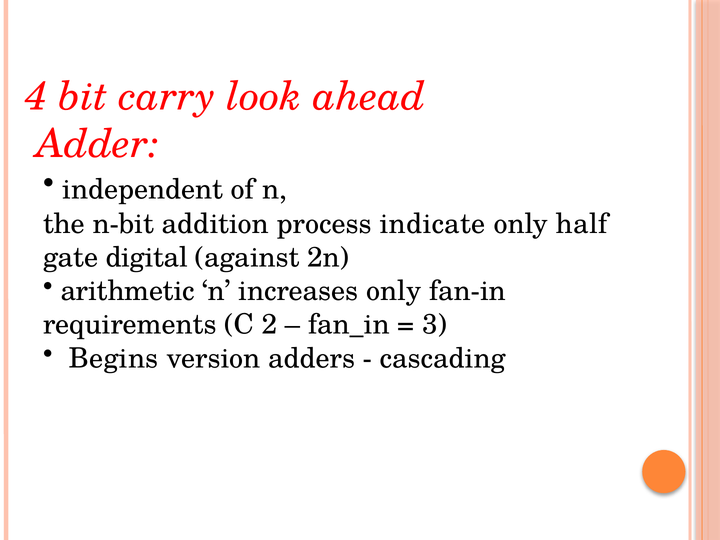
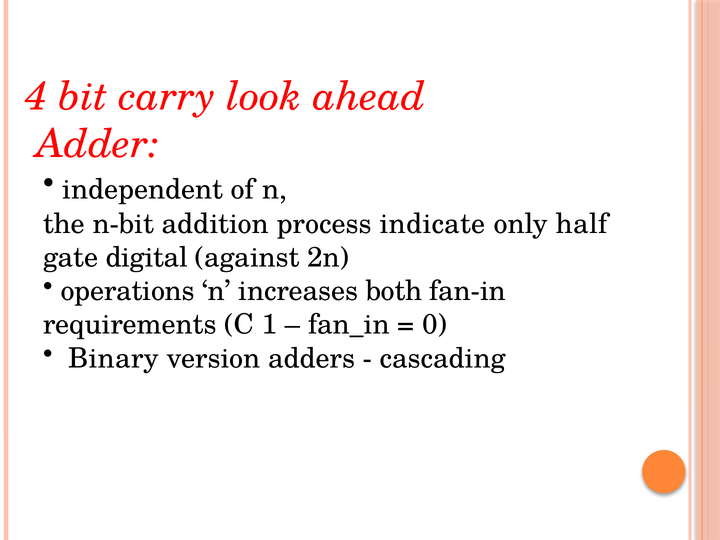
arithmetic: arithmetic -> operations
increases only: only -> both
2: 2 -> 1
3: 3 -> 0
Begins: Begins -> Binary
